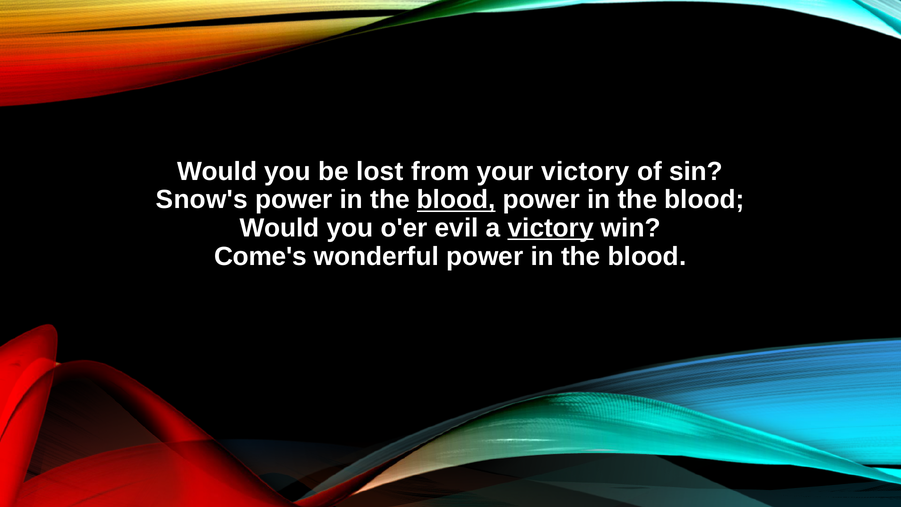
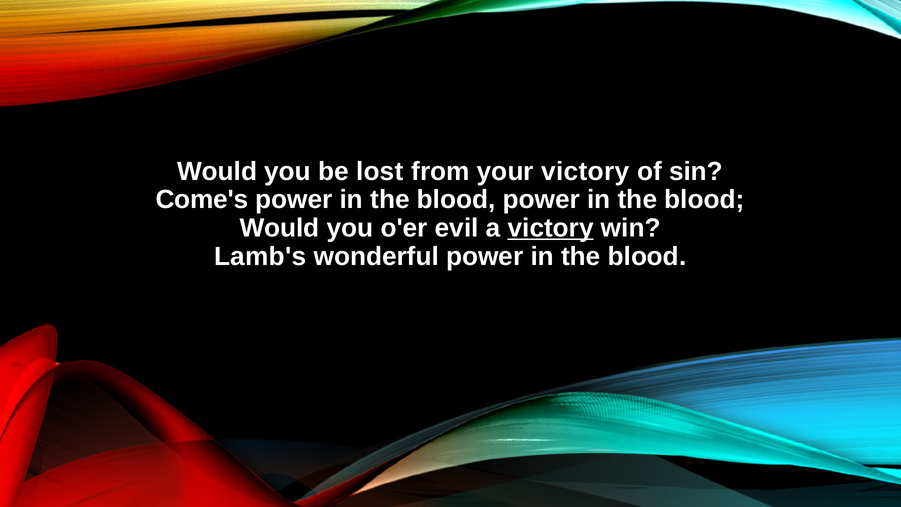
Snow's: Snow's -> Come's
blood at (456, 200) underline: present -> none
Come's: Come's -> Lamb's
